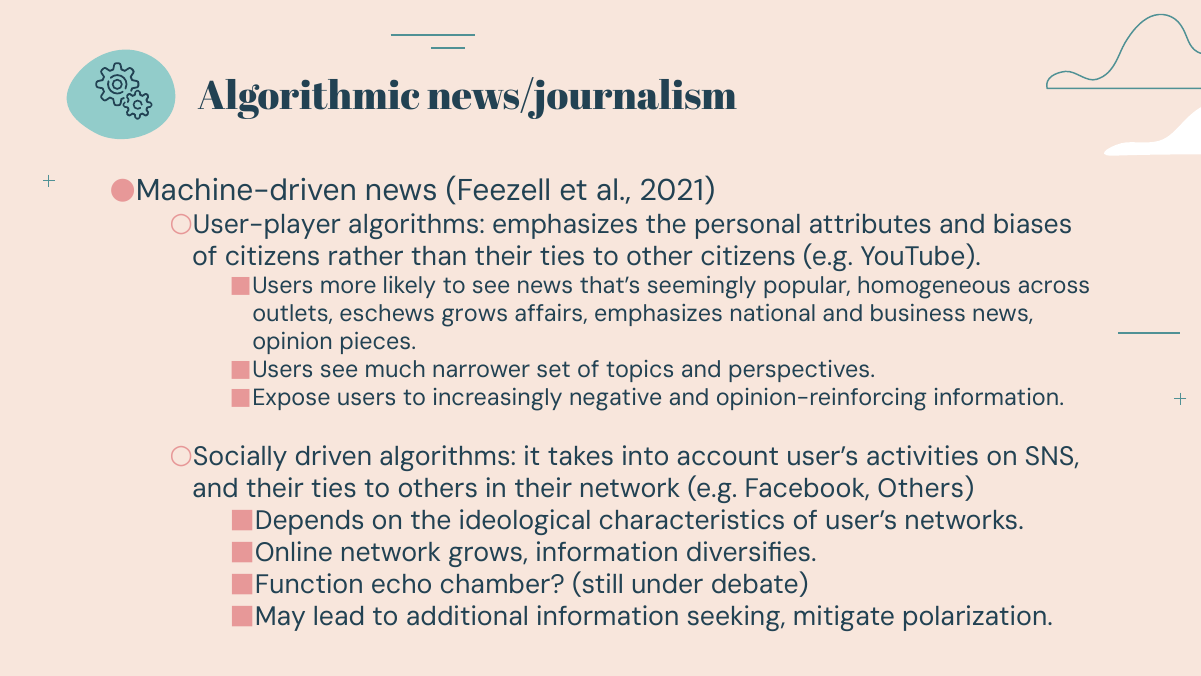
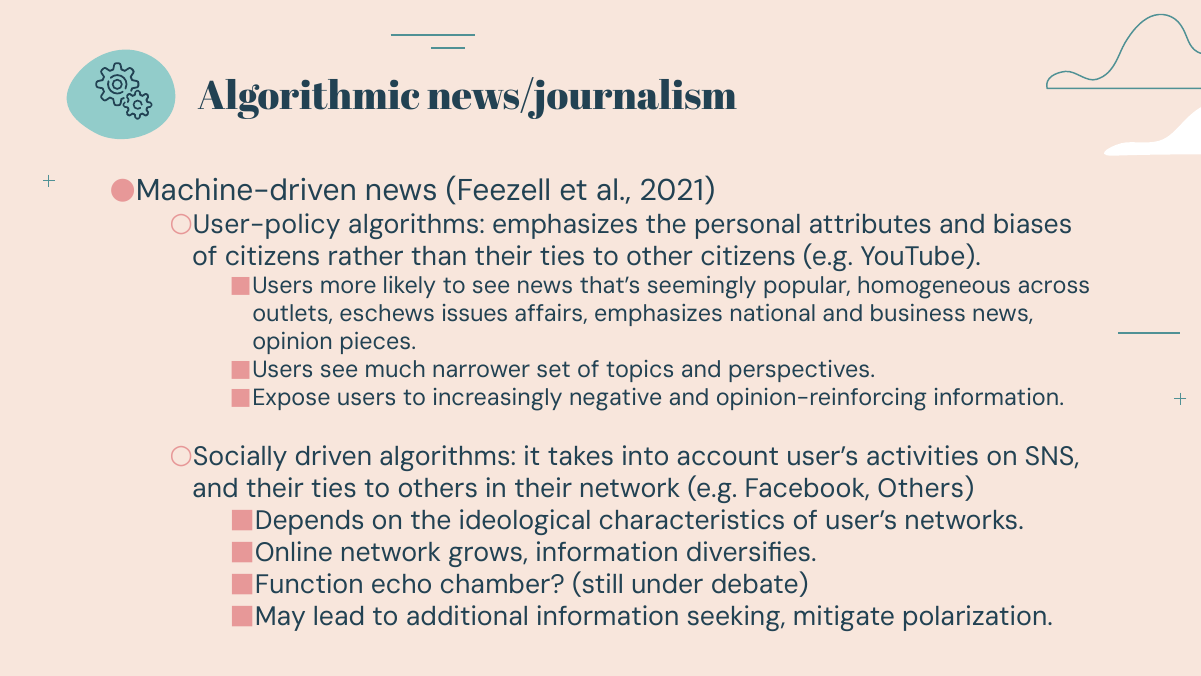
User-player: User-player -> User-policy
eschews grows: grows -> issues
